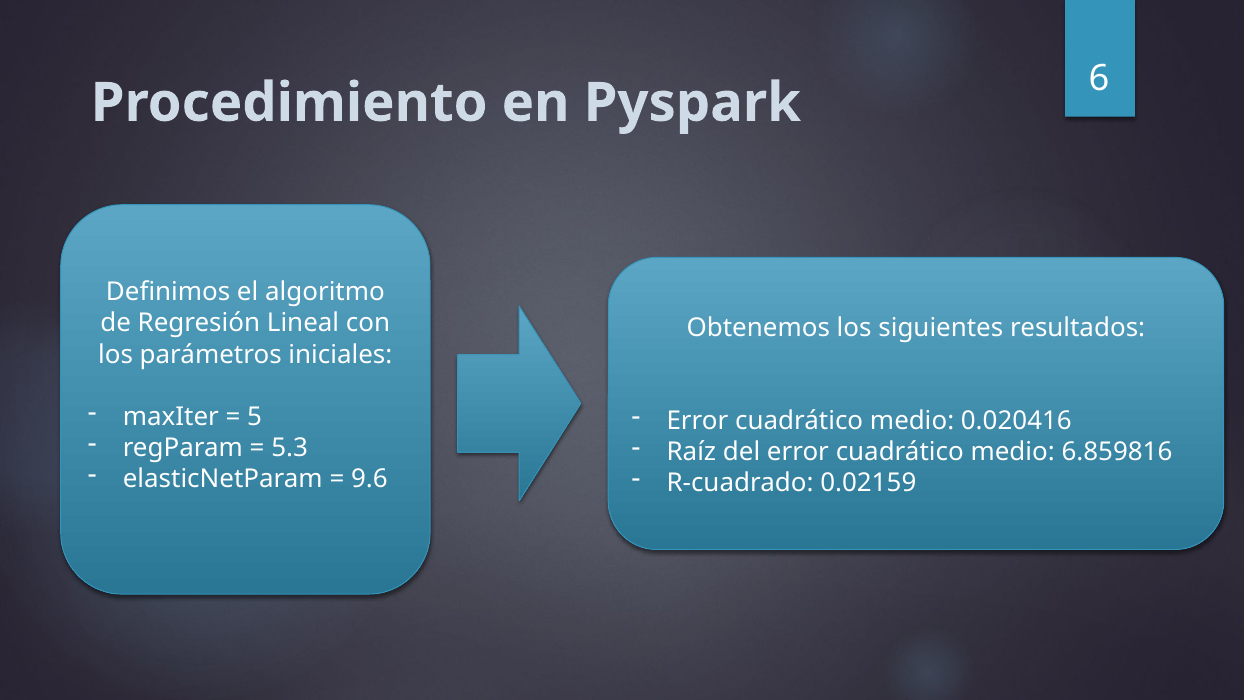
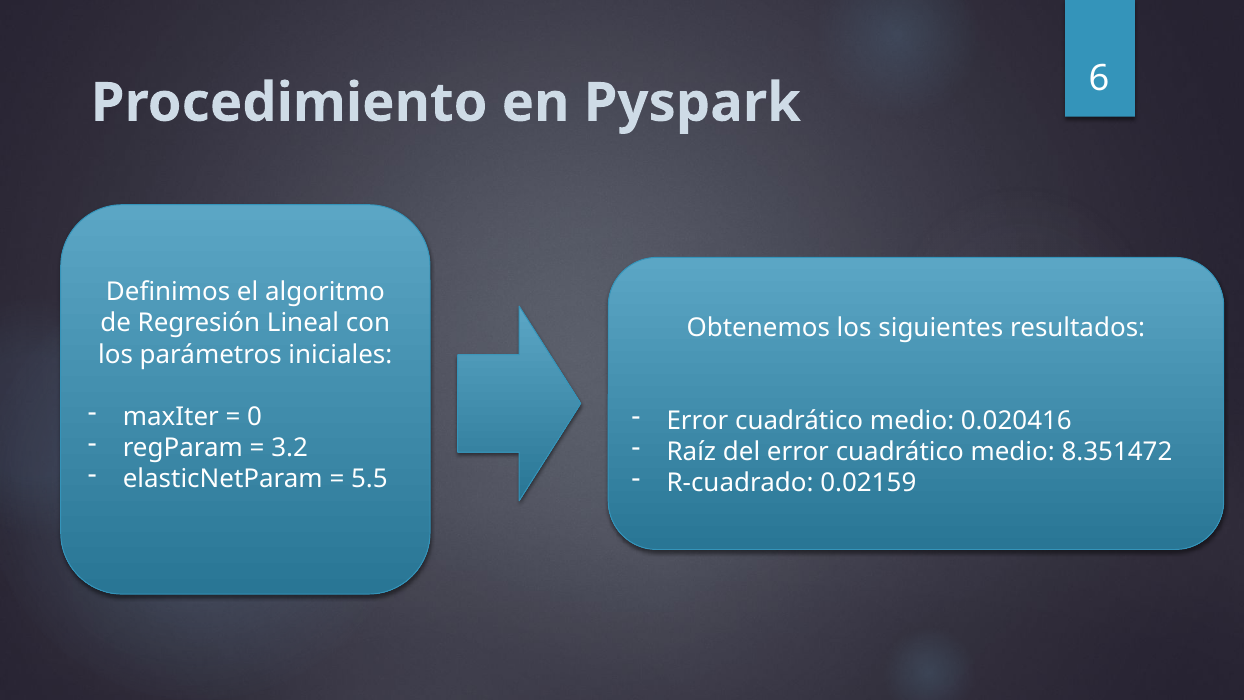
5: 5 -> 0
5.3: 5.3 -> 3.2
6.859816: 6.859816 -> 8.351472
9.6: 9.6 -> 5.5
